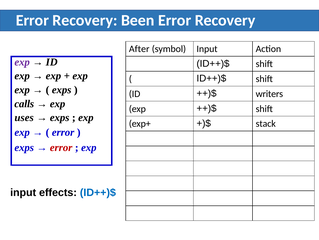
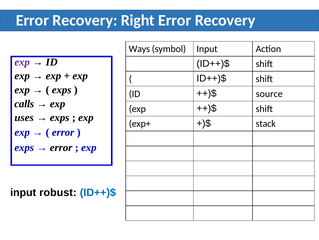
Been: Been -> Right
After: After -> Ways
writers: writers -> source
error at (61, 147) colour: red -> black
effects: effects -> robust
